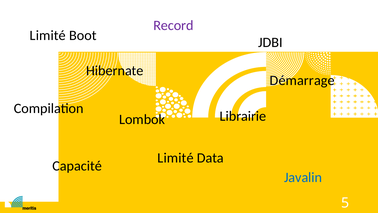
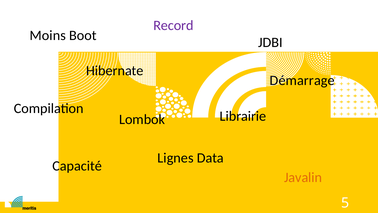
Limité at (48, 35): Limité -> Moins
Limité at (176, 158): Limité -> Lignes
Javalin colour: blue -> orange
